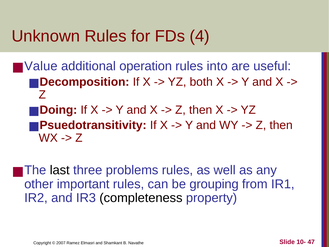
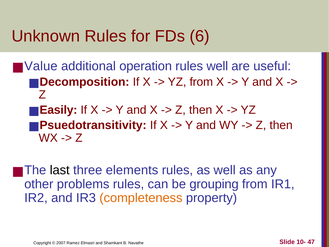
4: 4 -> 6
rules into: into -> well
YZ both: both -> from
Doing: Doing -> Easily
problems: problems -> elements
important: important -> problems
completeness colour: black -> orange
